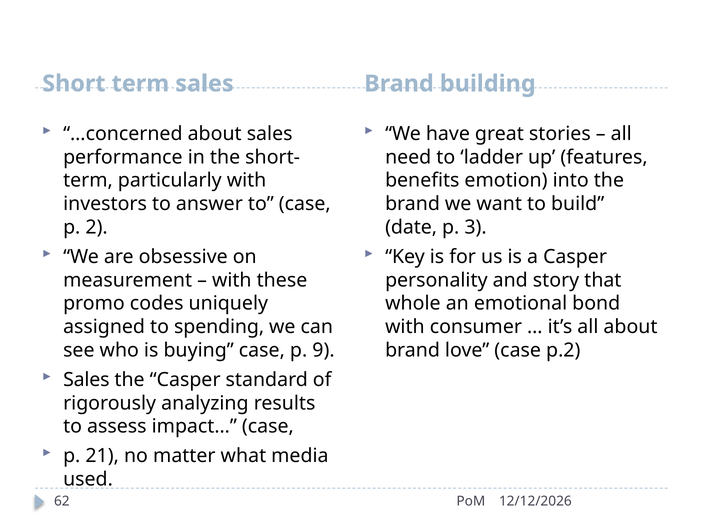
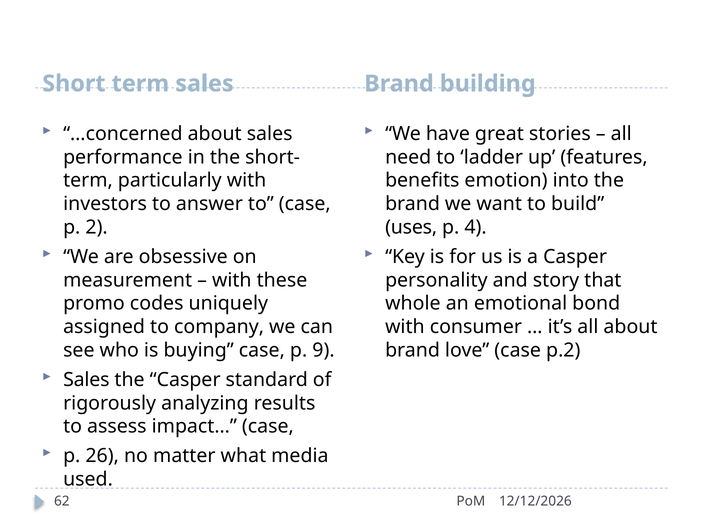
date: date -> uses
3: 3 -> 4
spending: spending -> company
21: 21 -> 26
